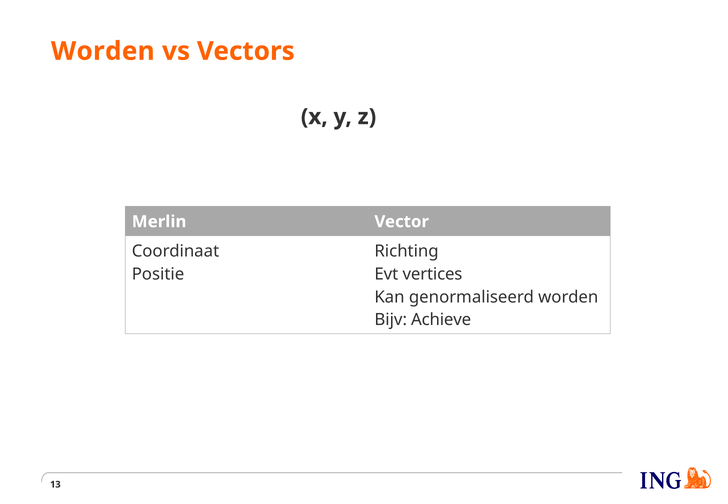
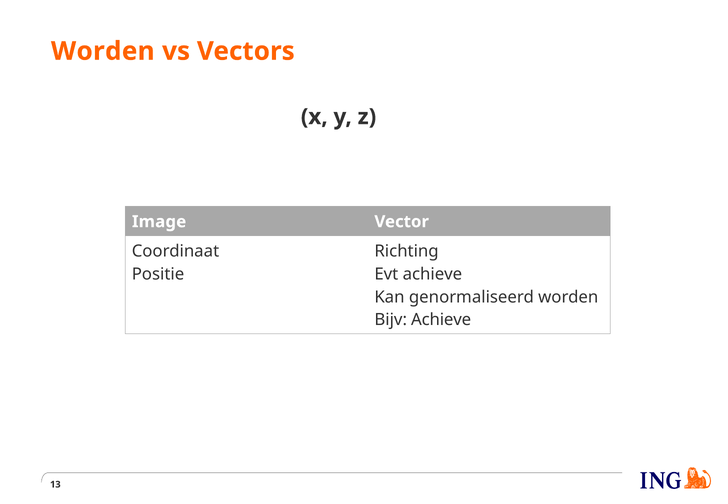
Merlin: Merlin -> Image
Evt vertices: vertices -> achieve
